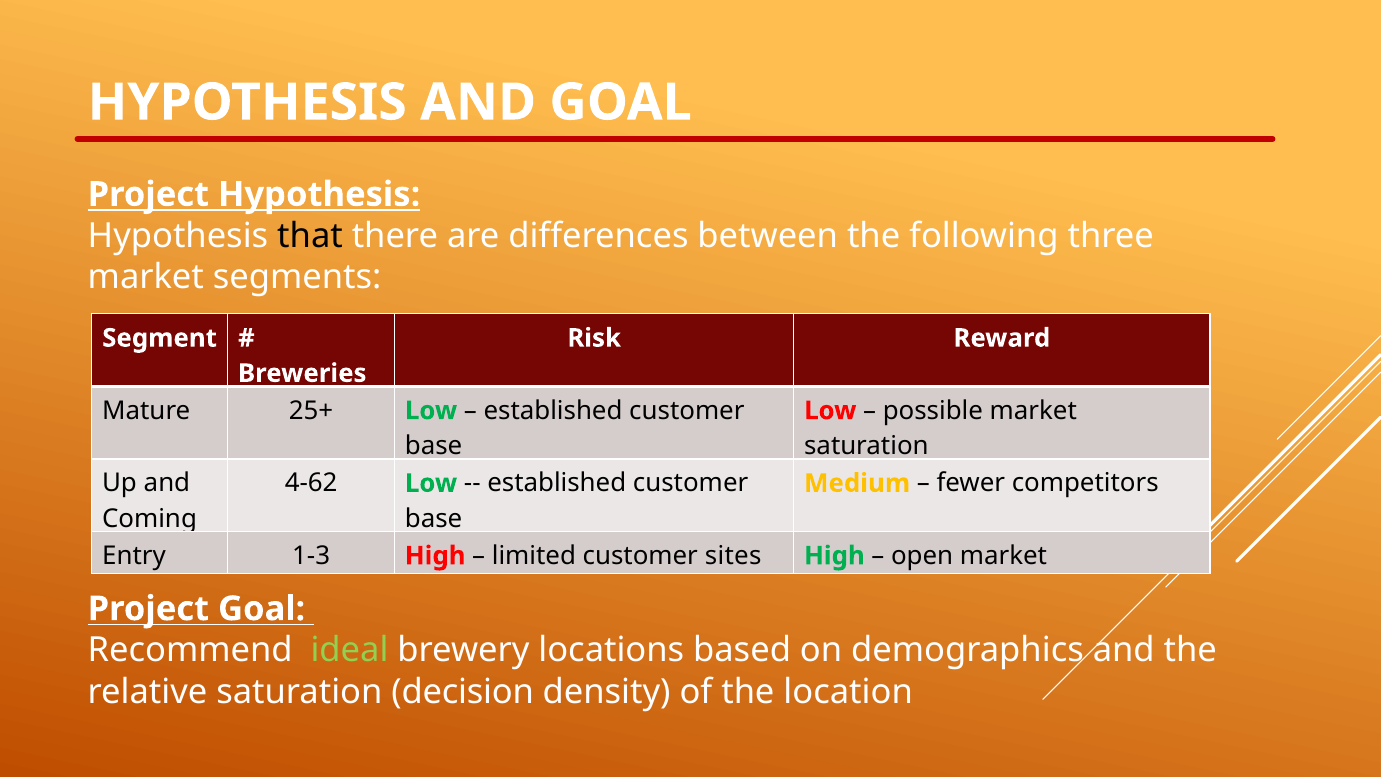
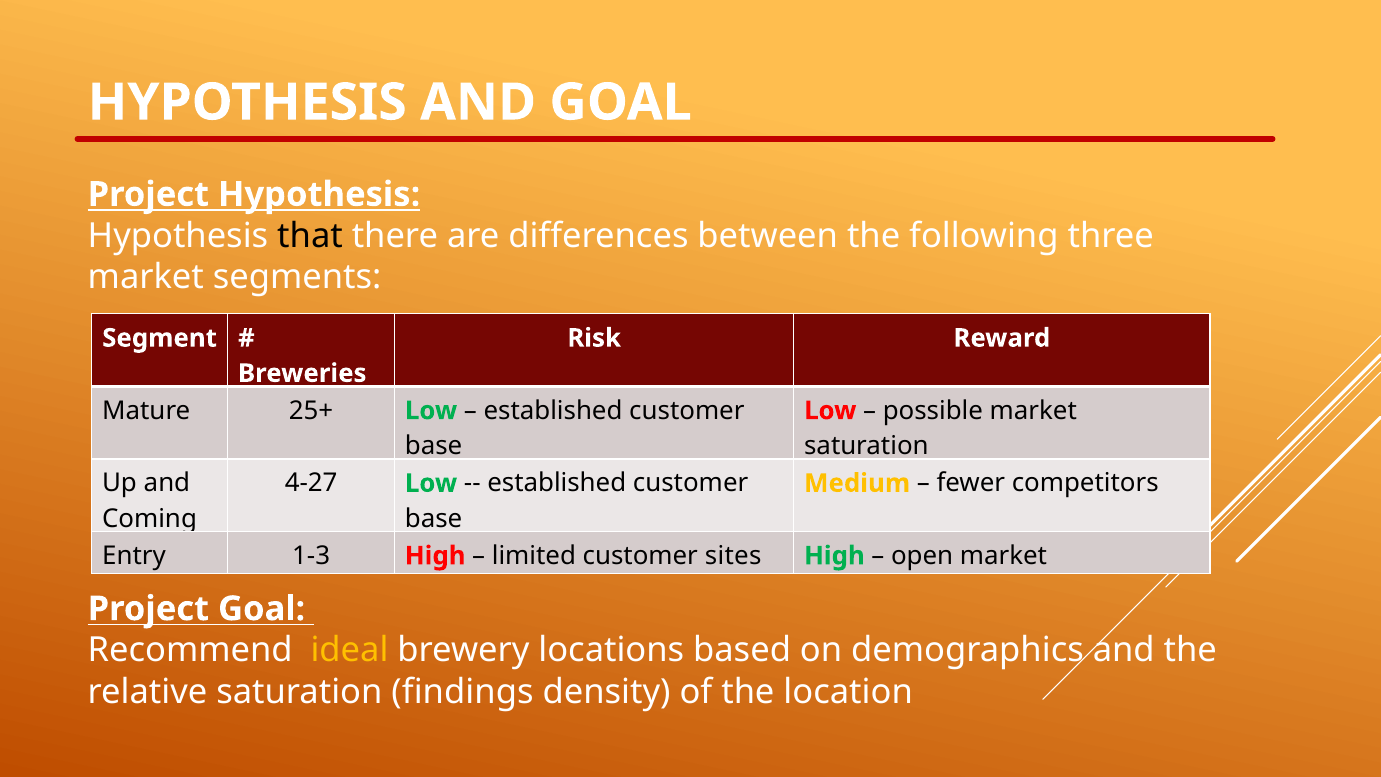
4-62: 4-62 -> 4-27
ideal colour: light green -> yellow
decision: decision -> findings
